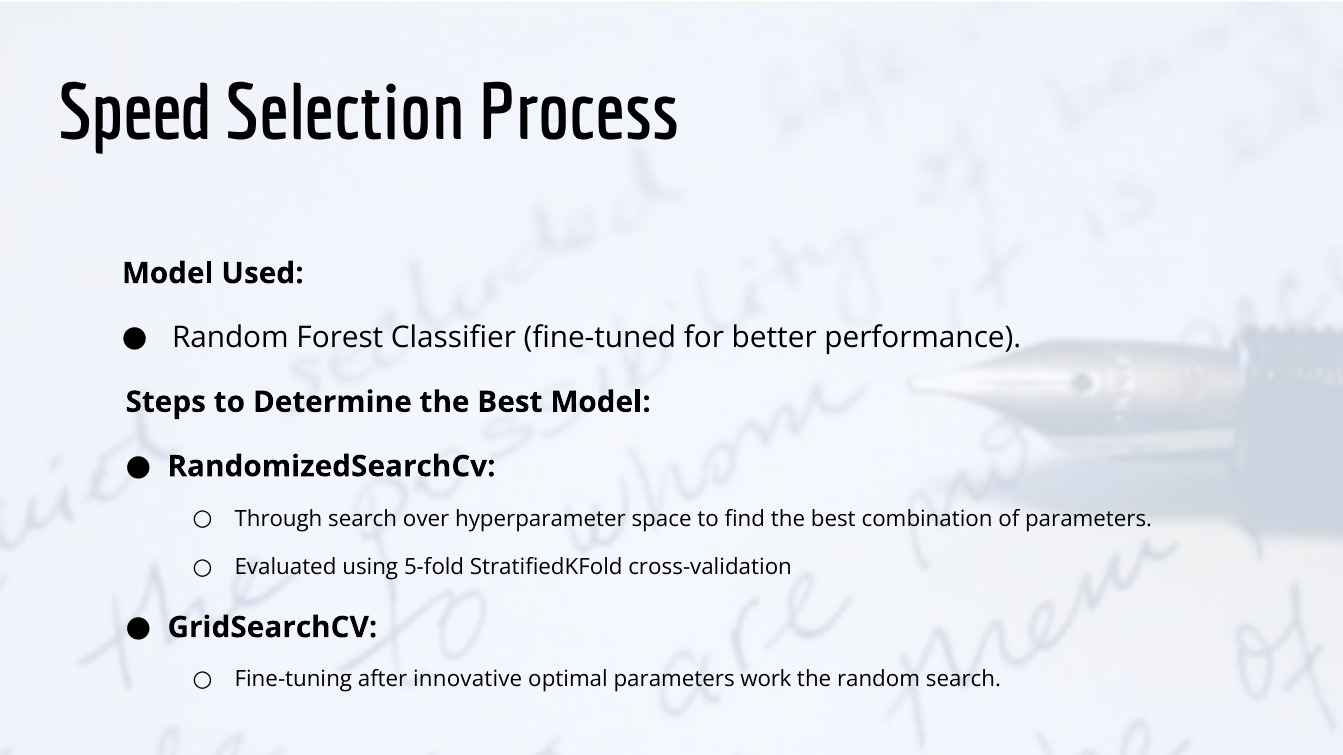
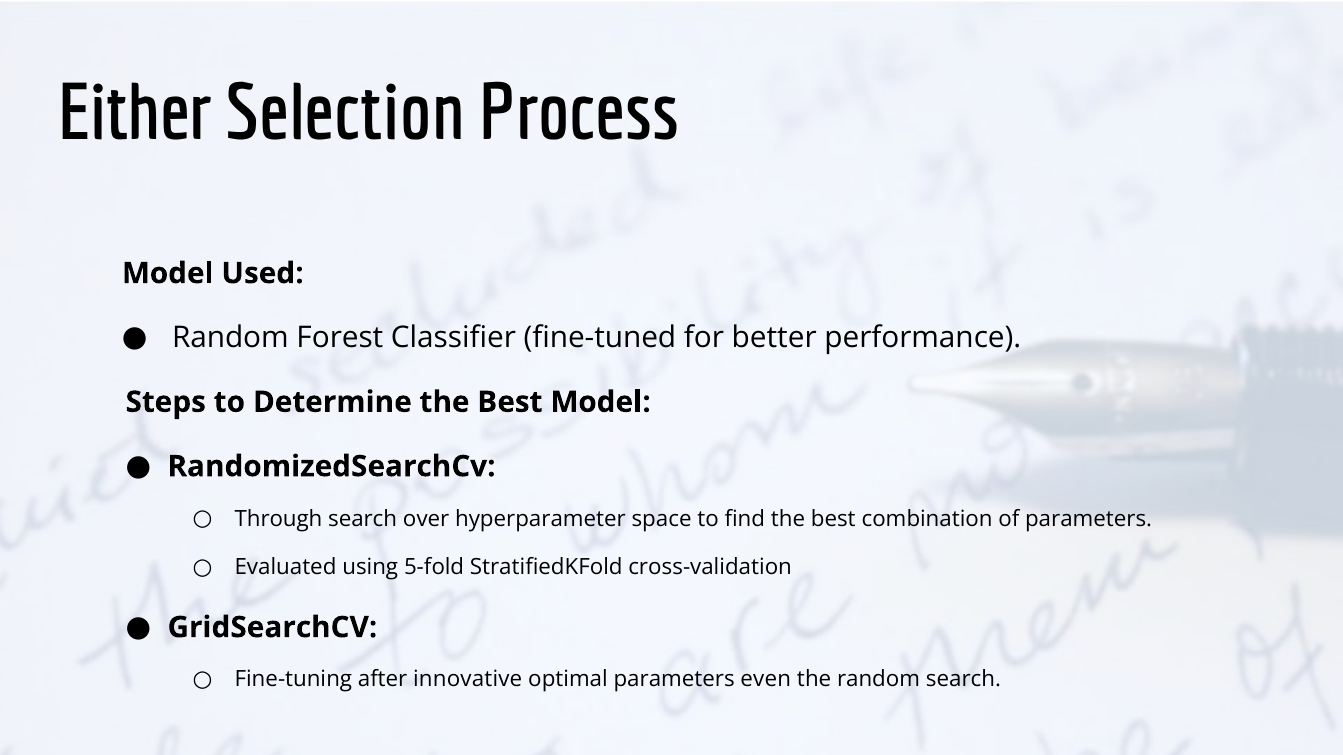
Speed: Speed -> Either
work: work -> even
